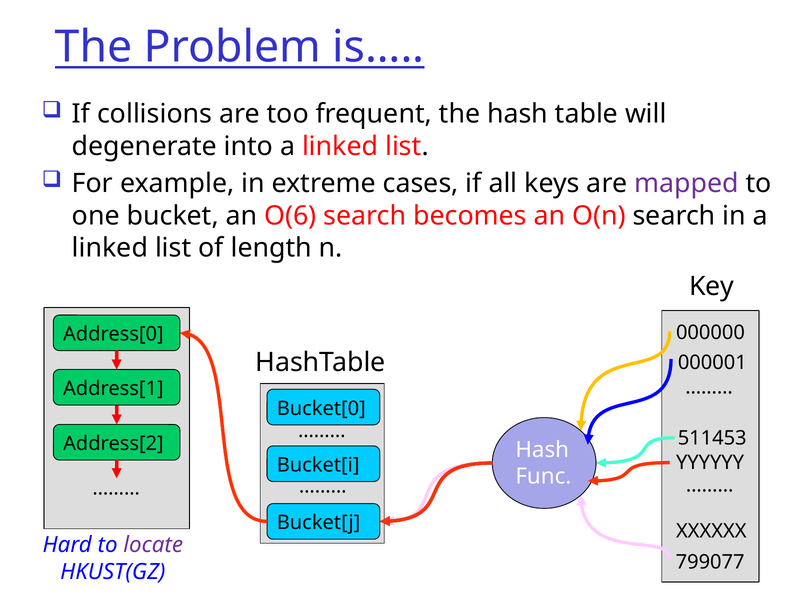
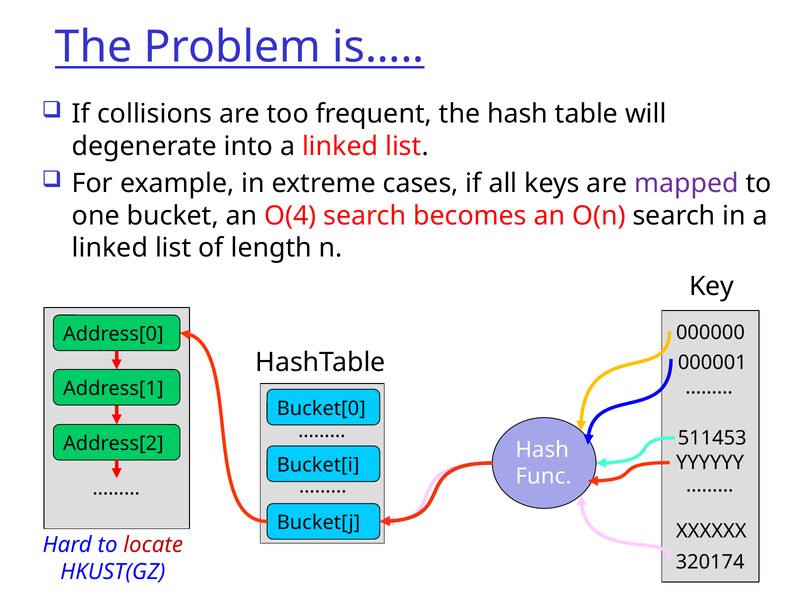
O(6: O(6 -> O(4
locate colour: purple -> red
799077: 799077 -> 320174
